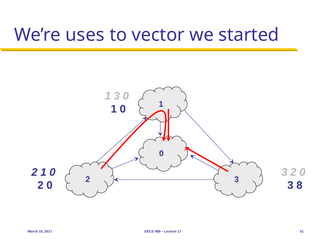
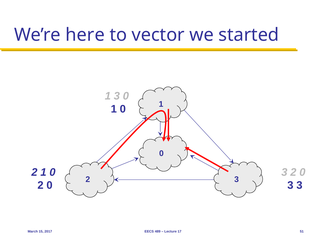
uses: uses -> here
3 8: 8 -> 3
